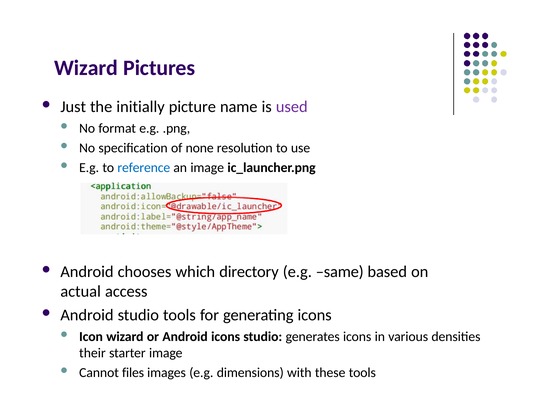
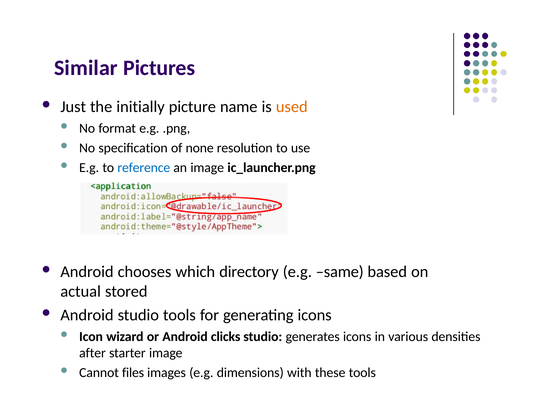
Wizard at (86, 68): Wizard -> Similar
used colour: purple -> orange
access: access -> stored
Android icons: icons -> clicks
their: their -> after
